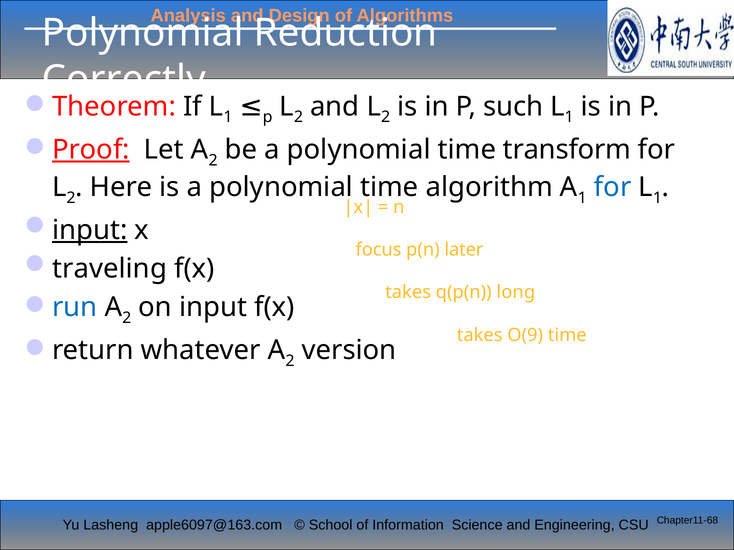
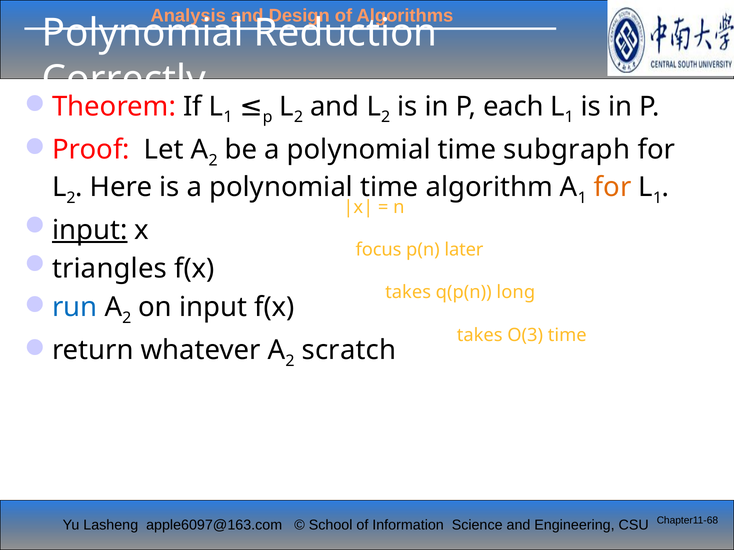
such: such -> each
Proof underline: present -> none
transform: transform -> subgraph
for at (613, 187) colour: blue -> orange
traveling: traveling -> triangles
O(9: O(9 -> O(3
version: version -> scratch
